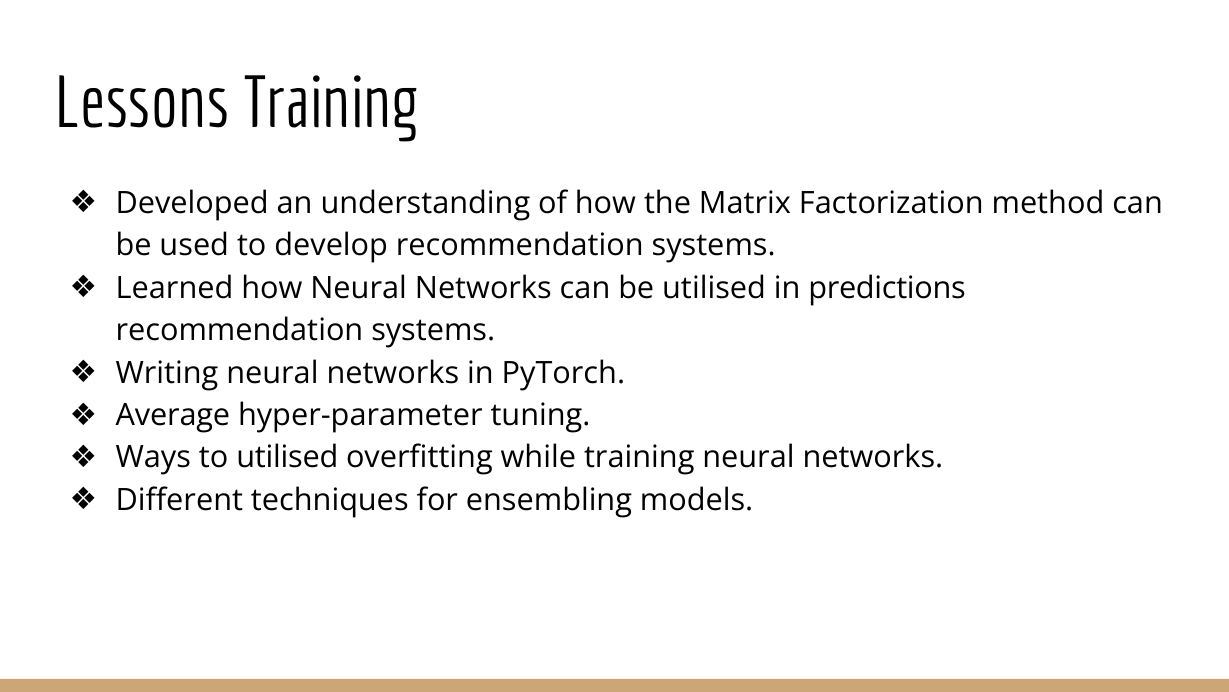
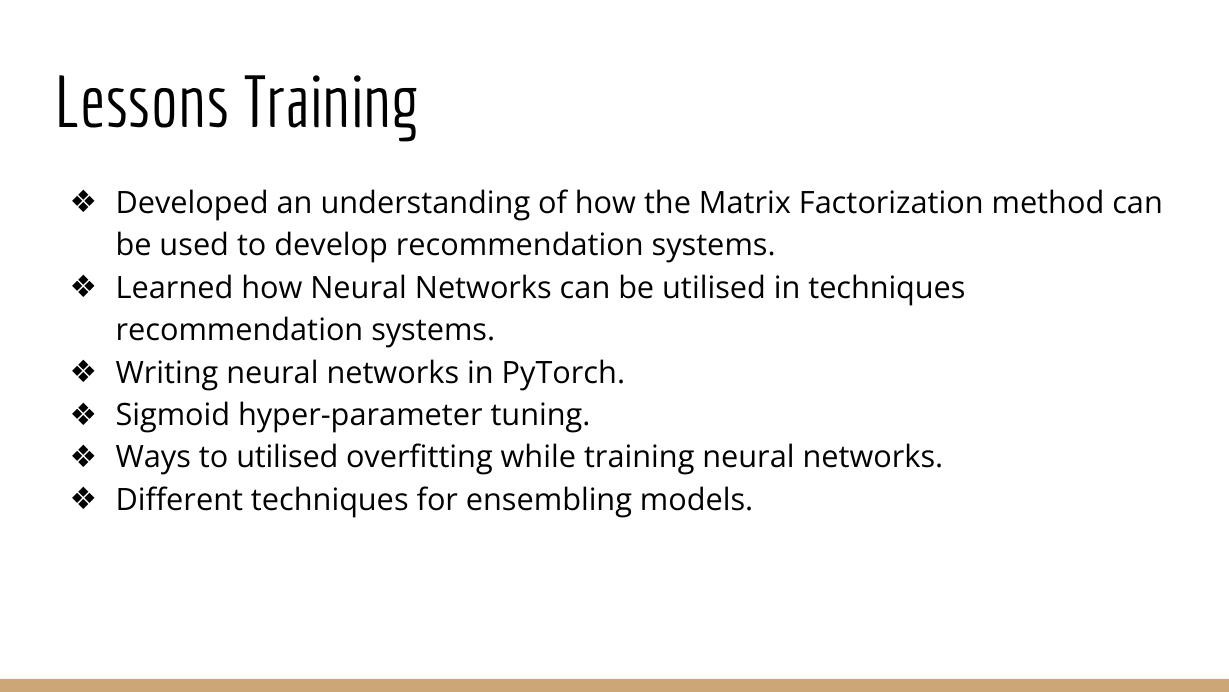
in predictions: predictions -> techniques
Average: Average -> Sigmoid
